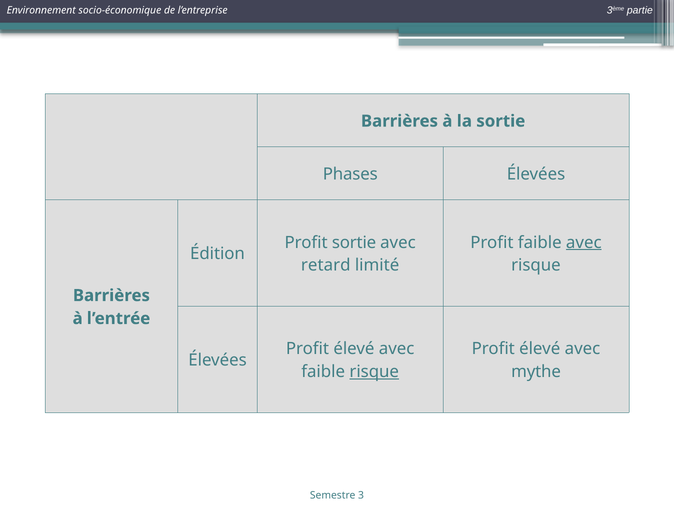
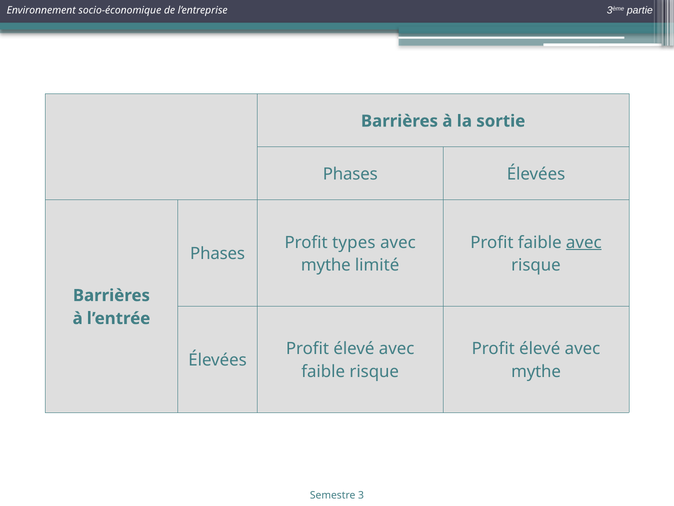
Profit sortie: sortie -> types
Édition at (218, 254): Édition -> Phases
retard at (326, 265): retard -> mythe
risque at (374, 371) underline: present -> none
